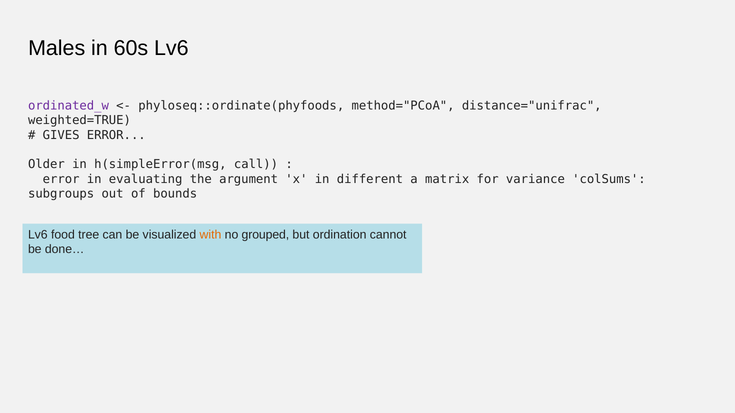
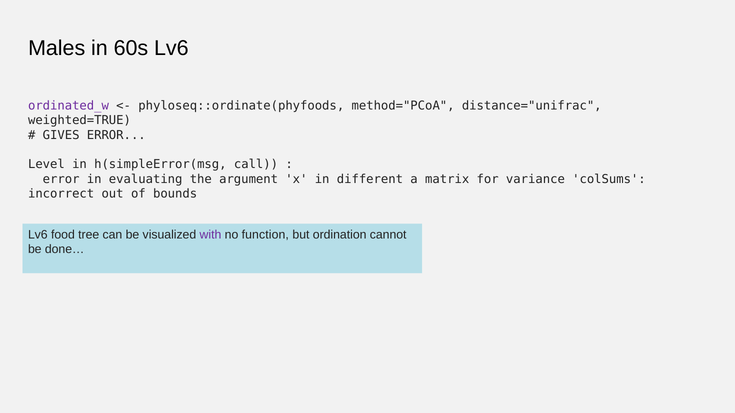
Older: Older -> Level
subgroups: subgroups -> incorrect
with colour: orange -> purple
grouped: grouped -> function
